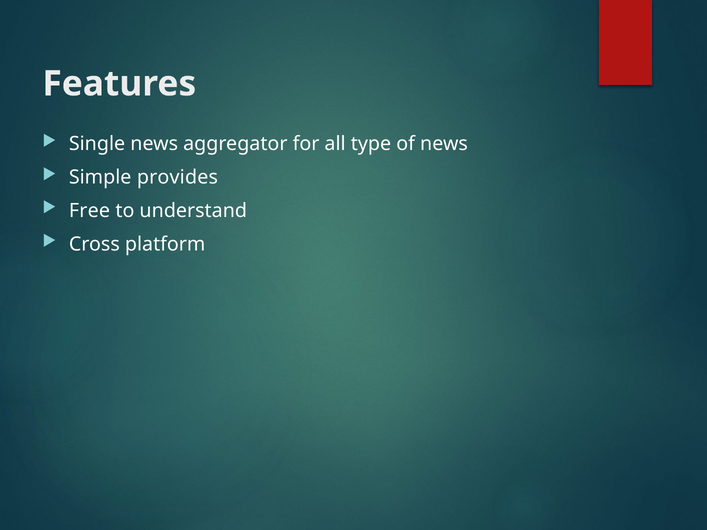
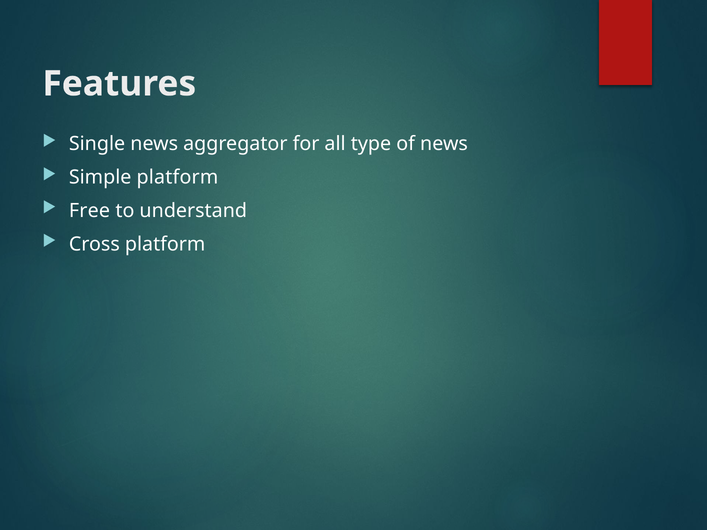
Simple provides: provides -> platform
